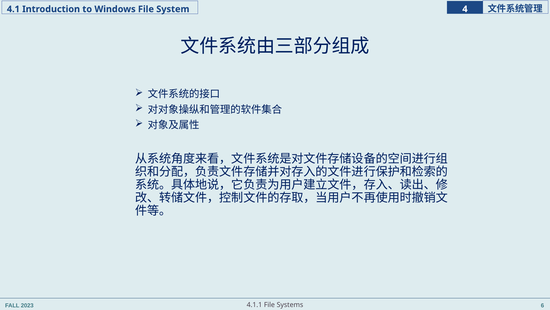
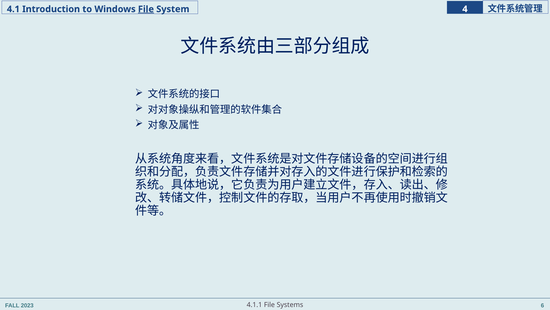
File at (146, 9) underline: none -> present
